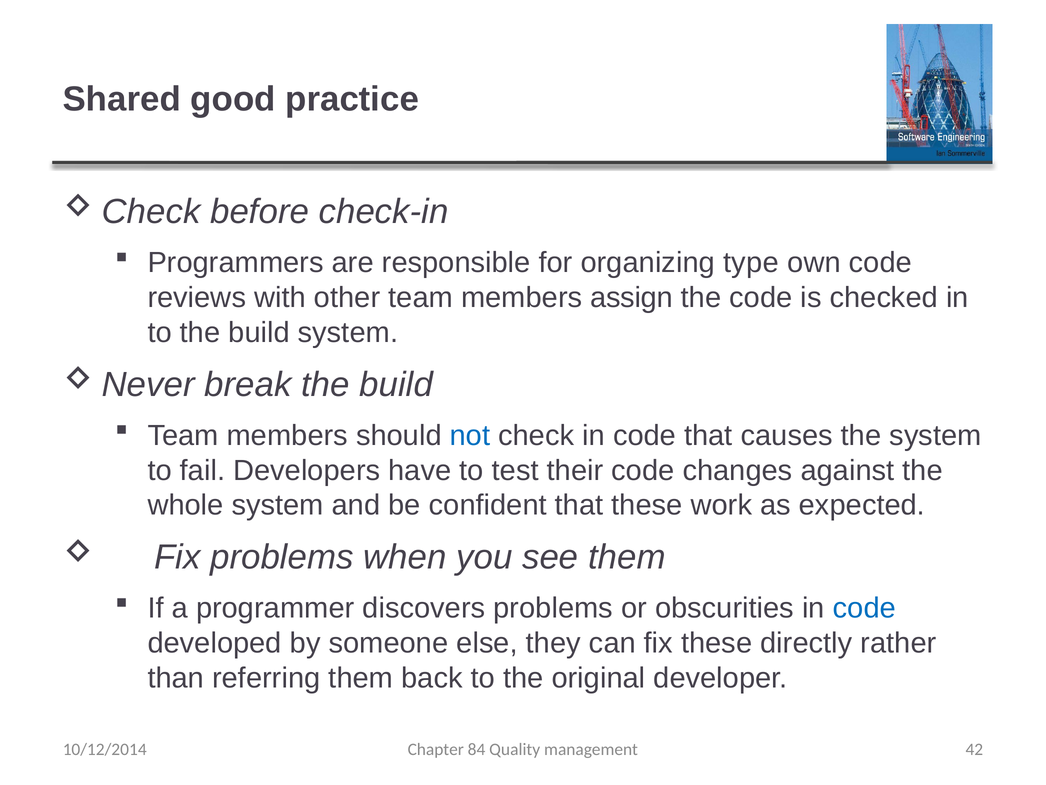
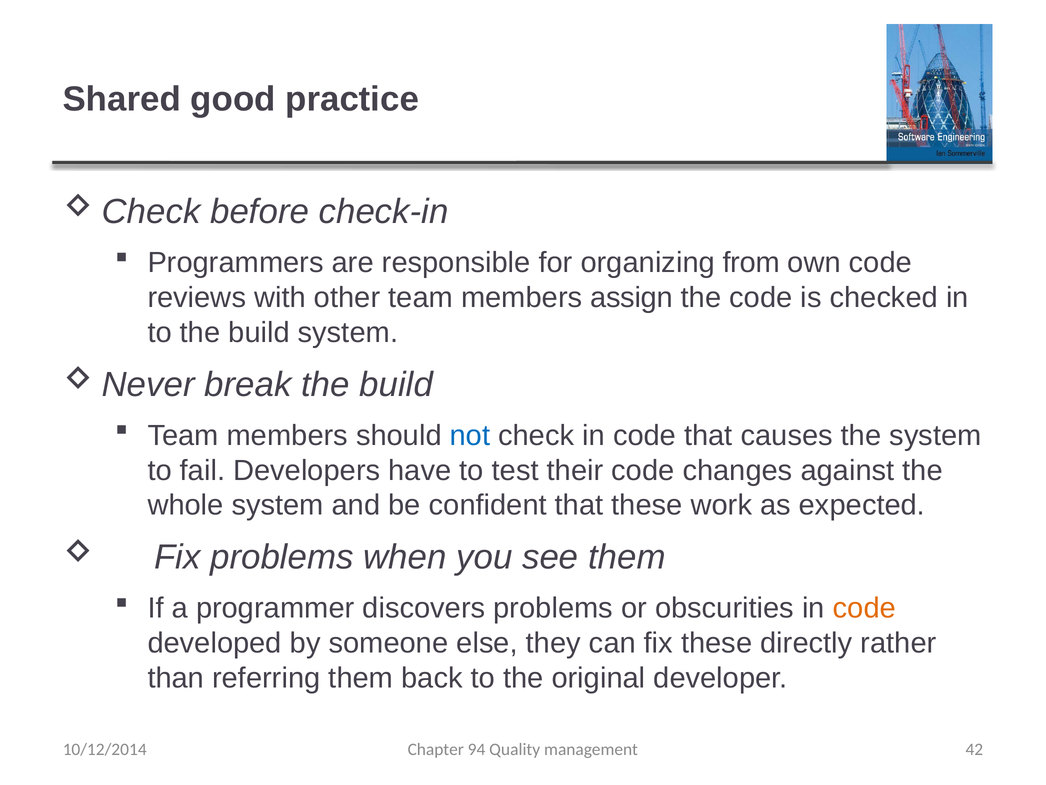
type: type -> from
code at (864, 608) colour: blue -> orange
84: 84 -> 94
